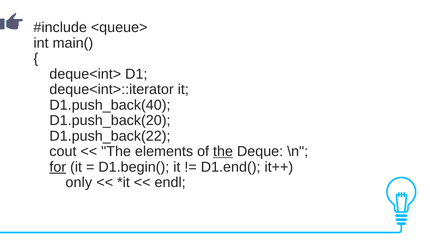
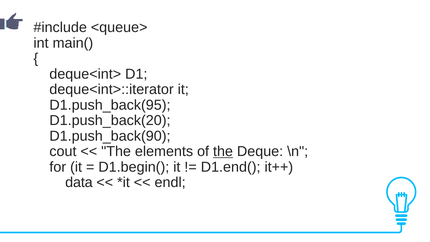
D1.push_back(40: D1.push_back(40 -> D1.push_back(95
D1.push_back(22: D1.push_back(22 -> D1.push_back(90
for underline: present -> none
only: only -> data
